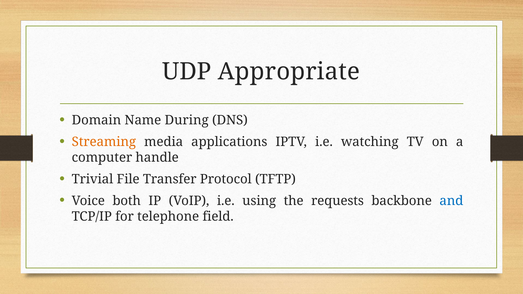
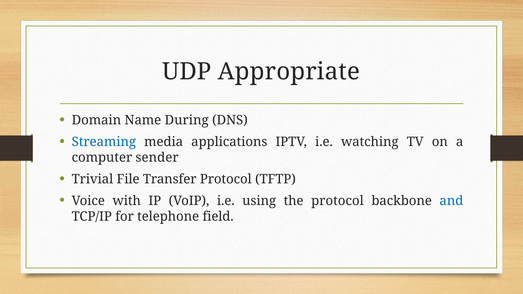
Streaming colour: orange -> blue
handle: handle -> sender
both: both -> with
the requests: requests -> protocol
